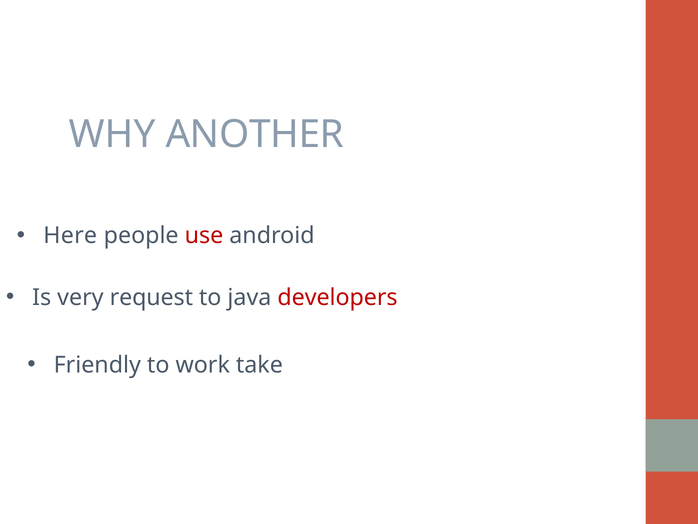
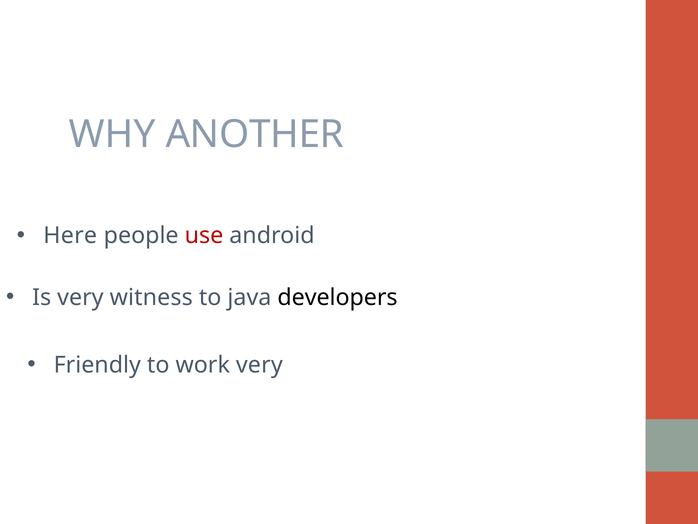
request: request -> witness
developers colour: red -> black
work take: take -> very
